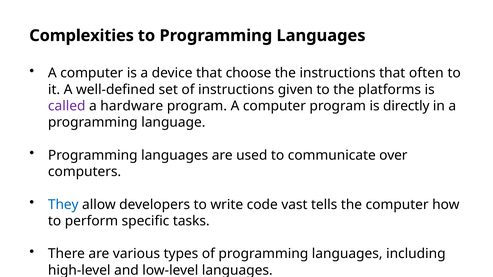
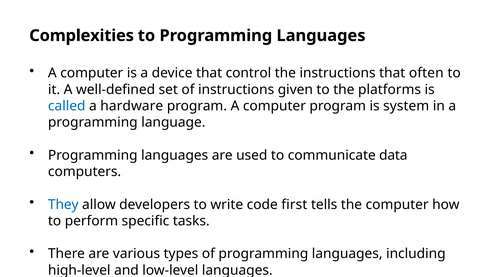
choose: choose -> control
called colour: purple -> blue
directly: directly -> system
over: over -> data
vast: vast -> first
